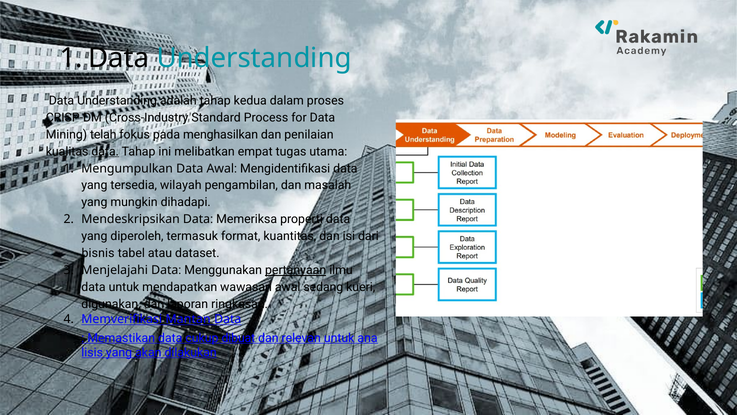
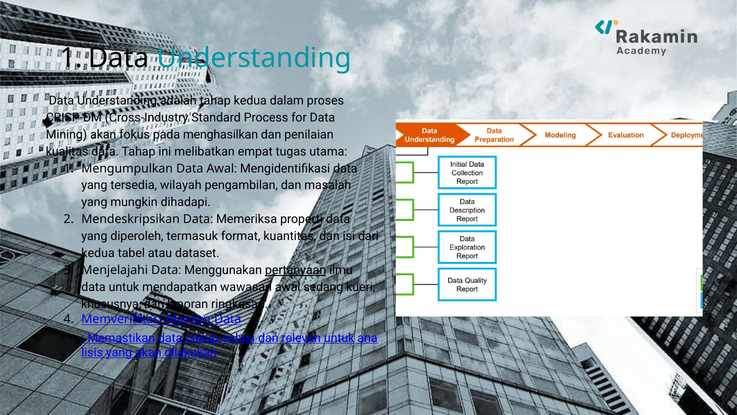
Mining telah: telah -> akan
data at (105, 151) underline: present -> none
bisnis at (98, 253): bisnis -> kedua
digunakan: digunakan -> khususnya
dibuat: dibuat -> solusi
